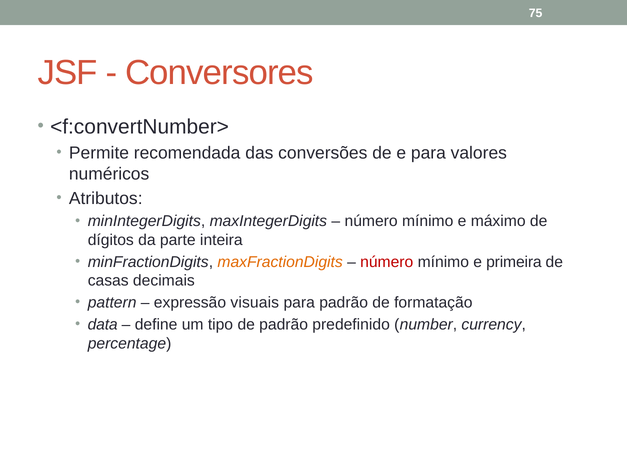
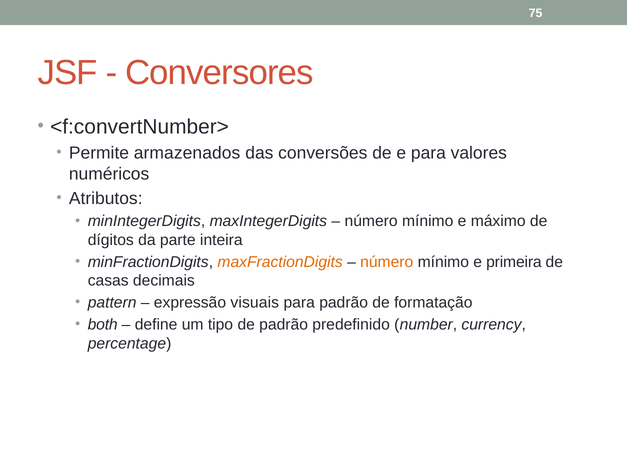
recomendada: recomendada -> armazenados
número at (387, 262) colour: red -> orange
data: data -> both
